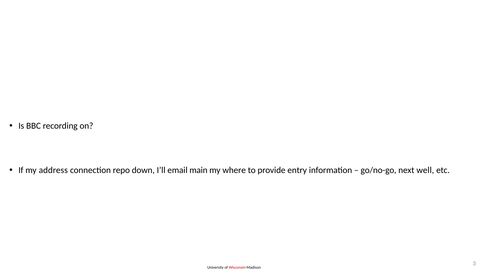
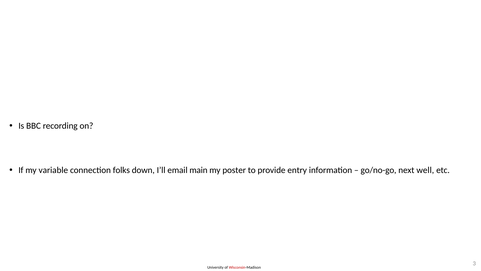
address: address -> variable
repo: repo -> folks
where: where -> poster
